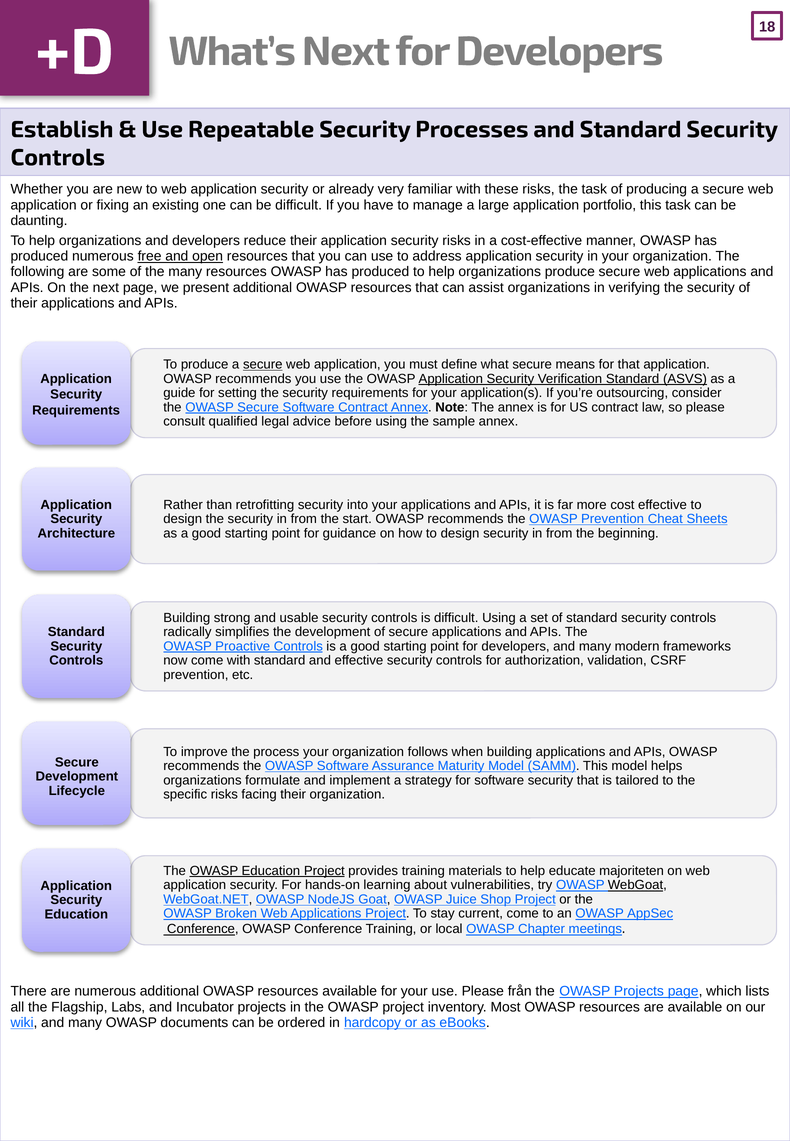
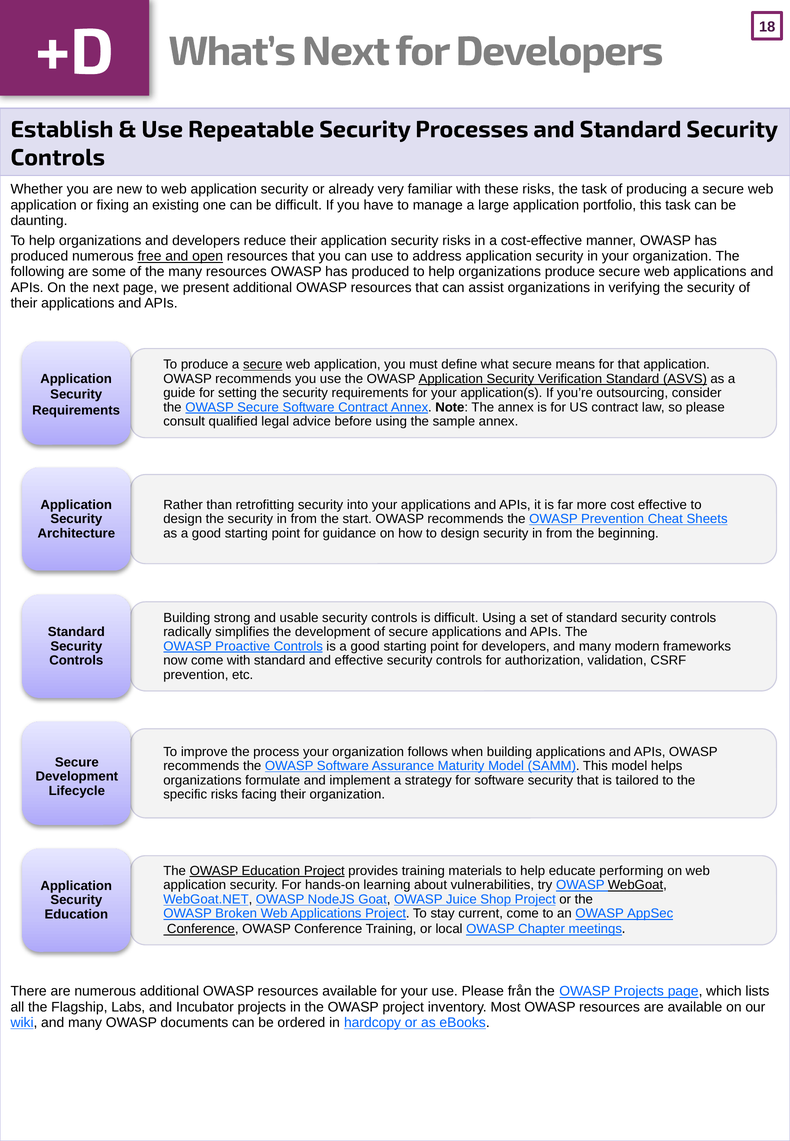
majoriteten: majoriteten -> performing
